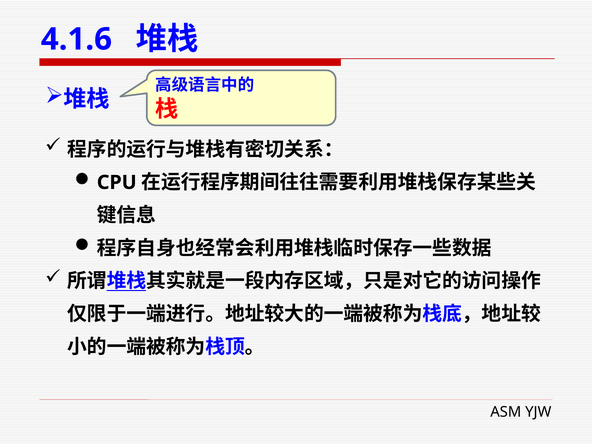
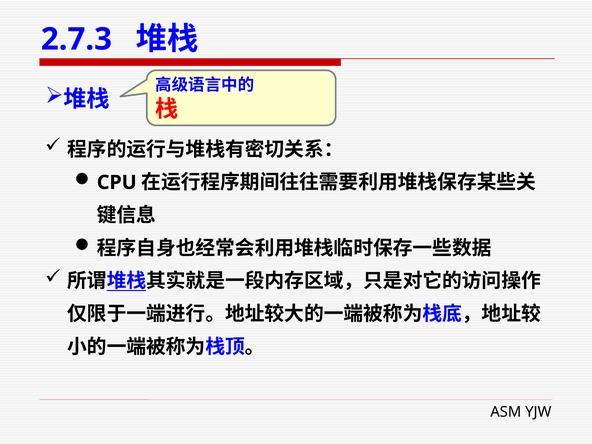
4.1.6: 4.1.6 -> 2.7.3
